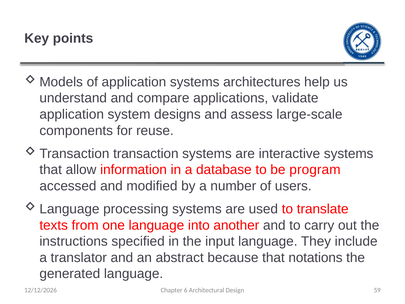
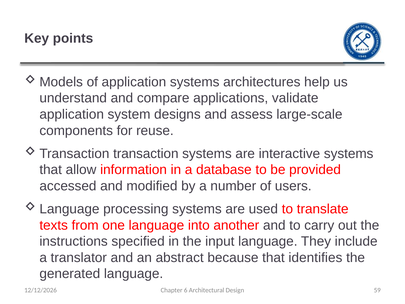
program: program -> provided
notations: notations -> identifies
